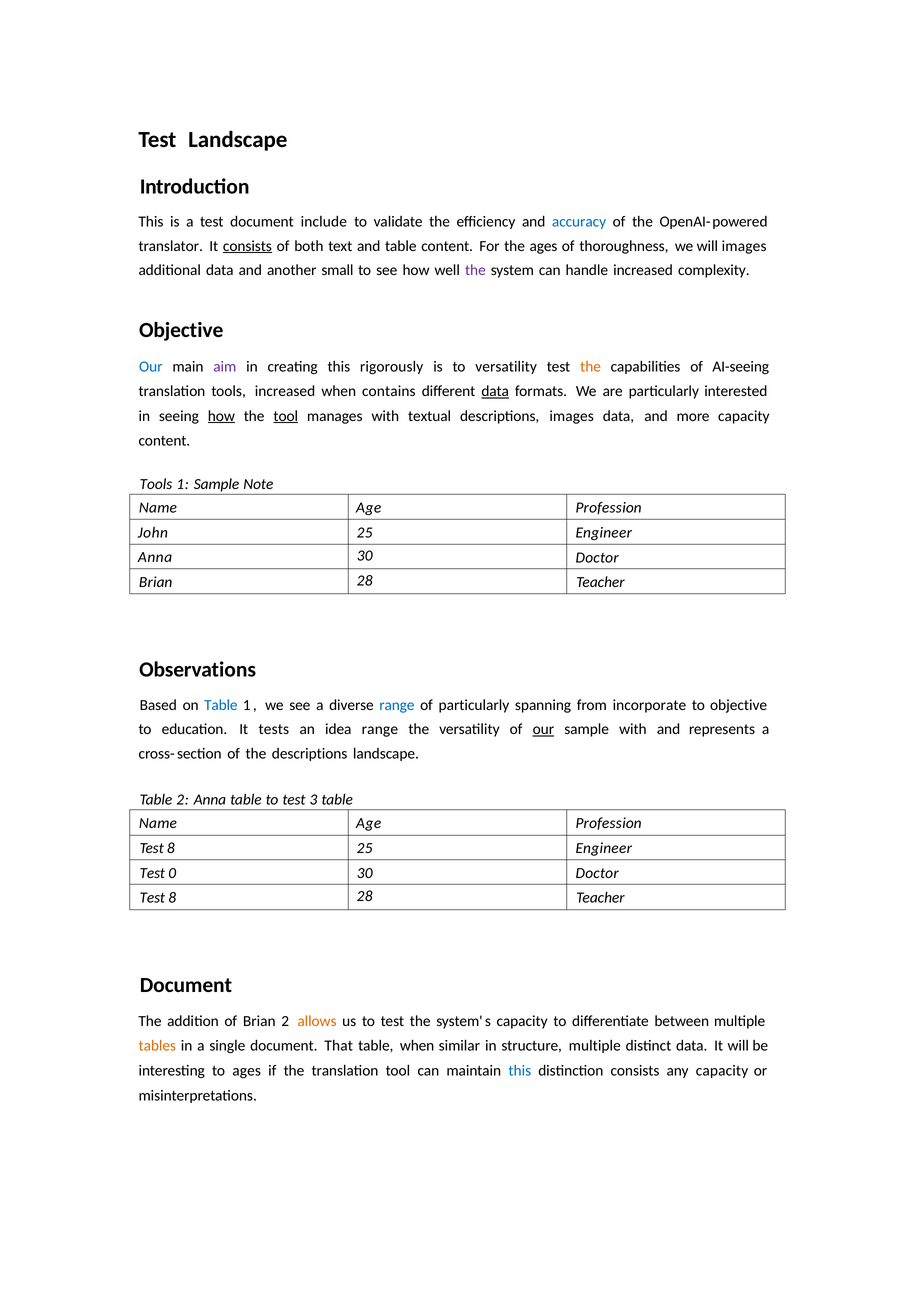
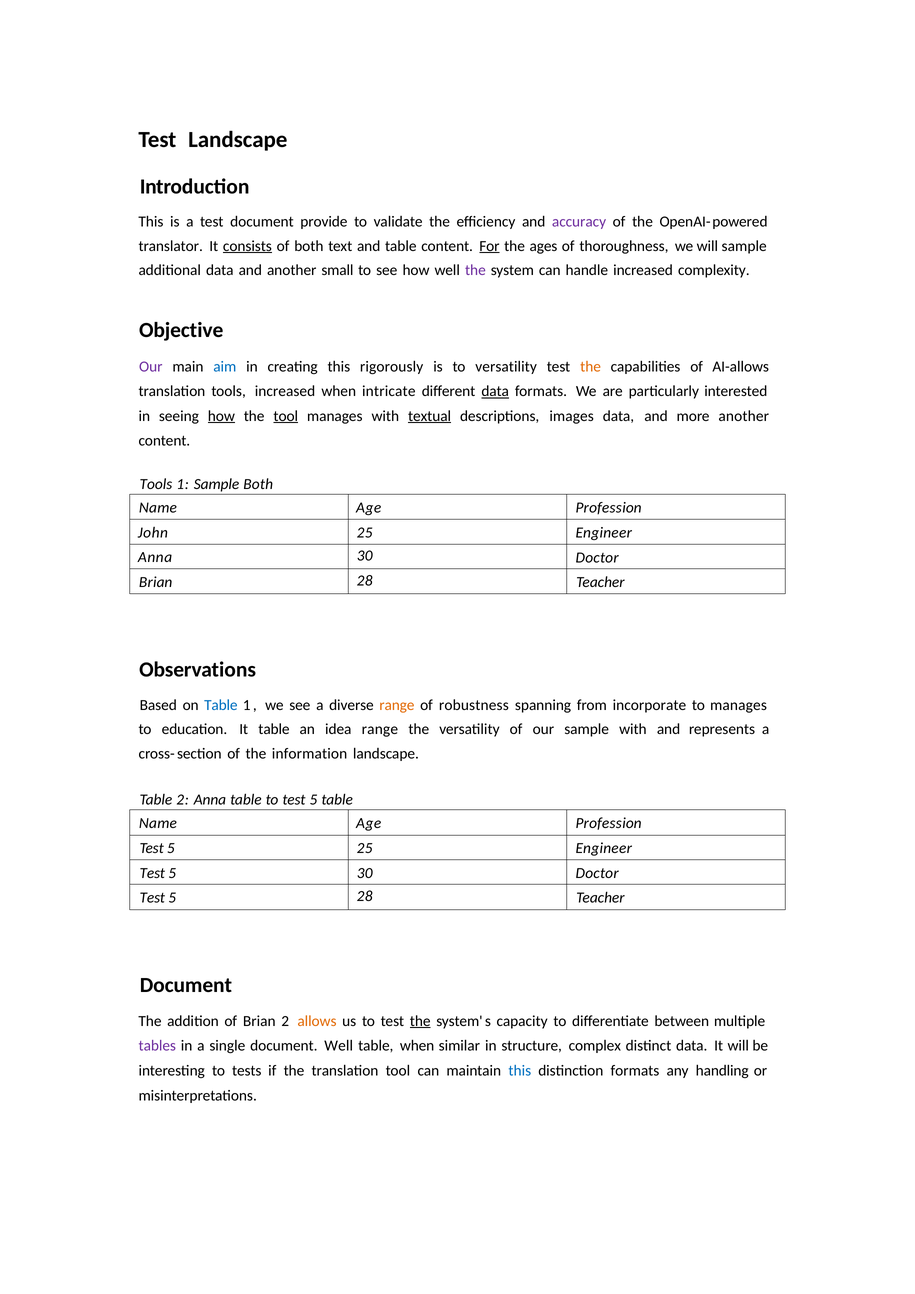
include: include -> provide
accuracy colour: blue -> purple
For underline: none -> present
will images: images -> sample
Our at (151, 367) colour: blue -> purple
aim colour: purple -> blue
AI-seeing: AI-seeing -> AI-allows
contains: contains -> intricate
textual underline: none -> present
more capacity: capacity -> another
Sample Note: Note -> Both
range at (397, 705) colour: blue -> orange
of particularly: particularly -> robustness
to objective: objective -> manages
It tests: tests -> table
our at (543, 729) underline: present -> none
the descriptions: descriptions -> information
to test 3: 3 -> 5
8 at (171, 848): 8 -> 5
0 at (172, 873): 0 -> 5
8 at (172, 898): 8 -> 5
the at (420, 1021) underline: none -> present
tables colour: orange -> purple
document That: That -> Well
structure multiple: multiple -> complex
to ages: ages -> tests
distinction consists: consists -> formats
any capacity: capacity -> handling
